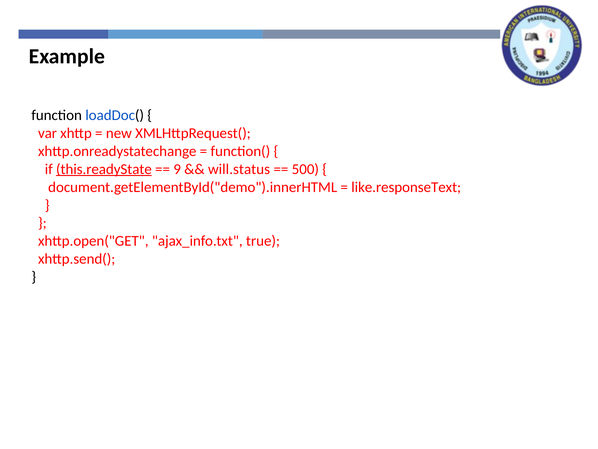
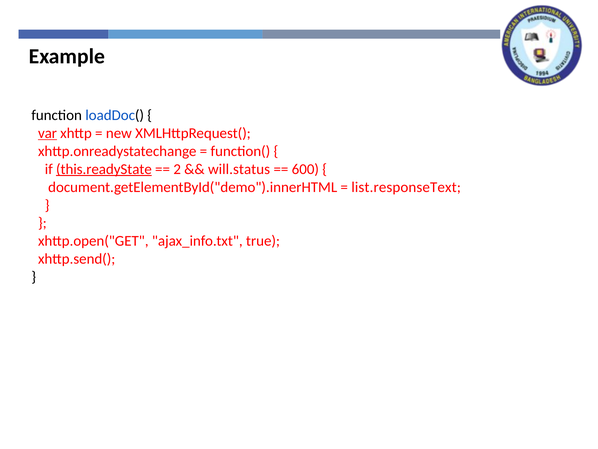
var underline: none -> present
9: 9 -> 2
500: 500 -> 600
like.responseText: like.responseText -> list.responseText
